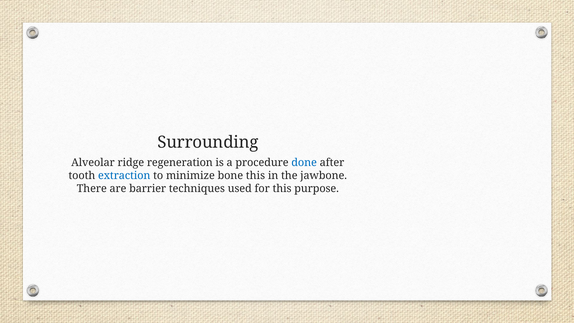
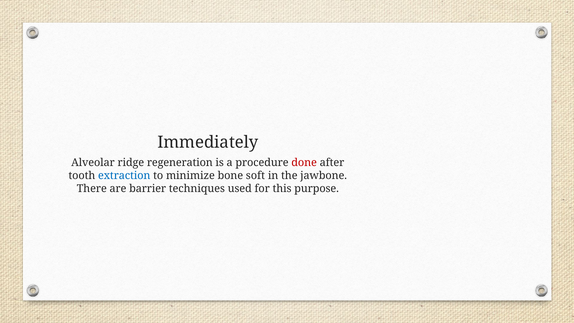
Surrounding: Surrounding -> Immediately
done colour: blue -> red
bone this: this -> soft
